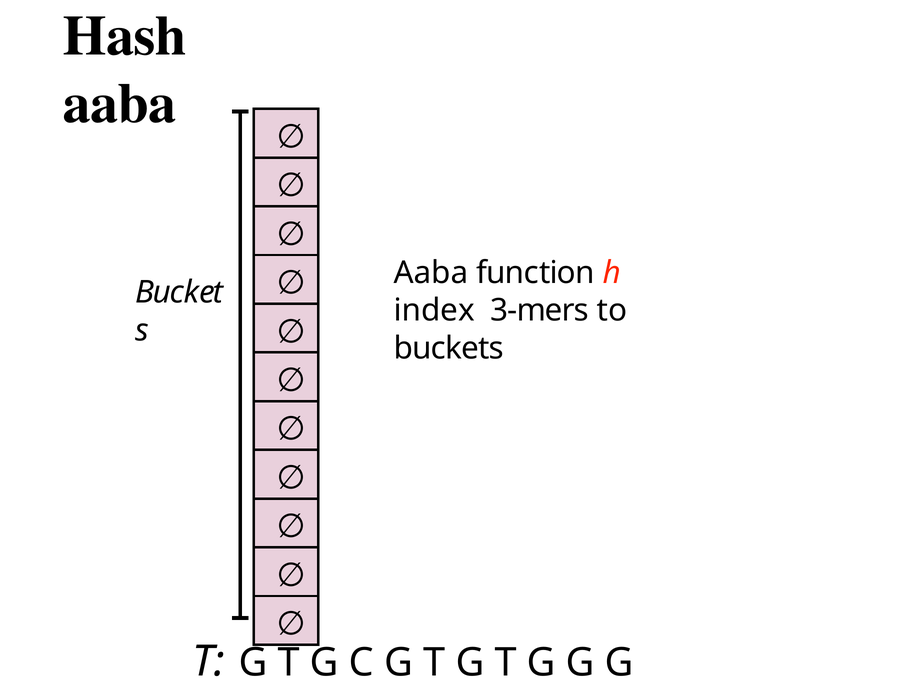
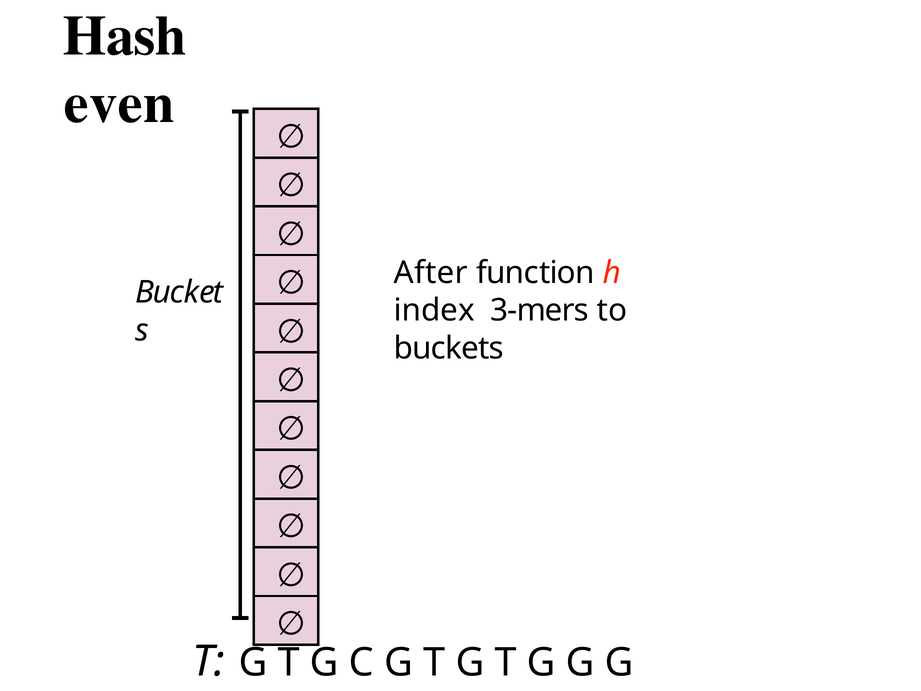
aaba at (120, 104): aaba -> even
Aaba at (431, 273): Aaba -> After
